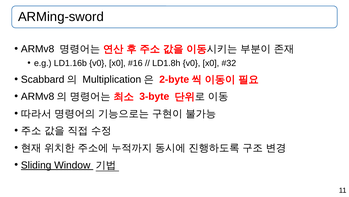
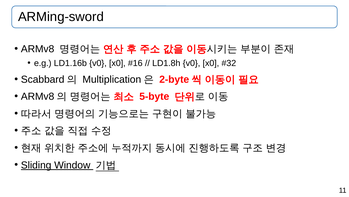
3-byte: 3-byte -> 5-byte
